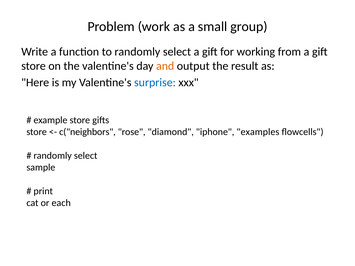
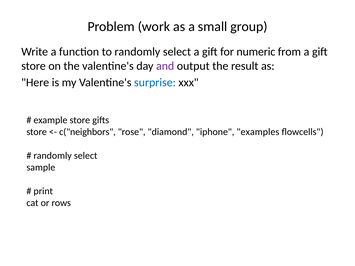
working: working -> numeric
and colour: orange -> purple
each: each -> rows
